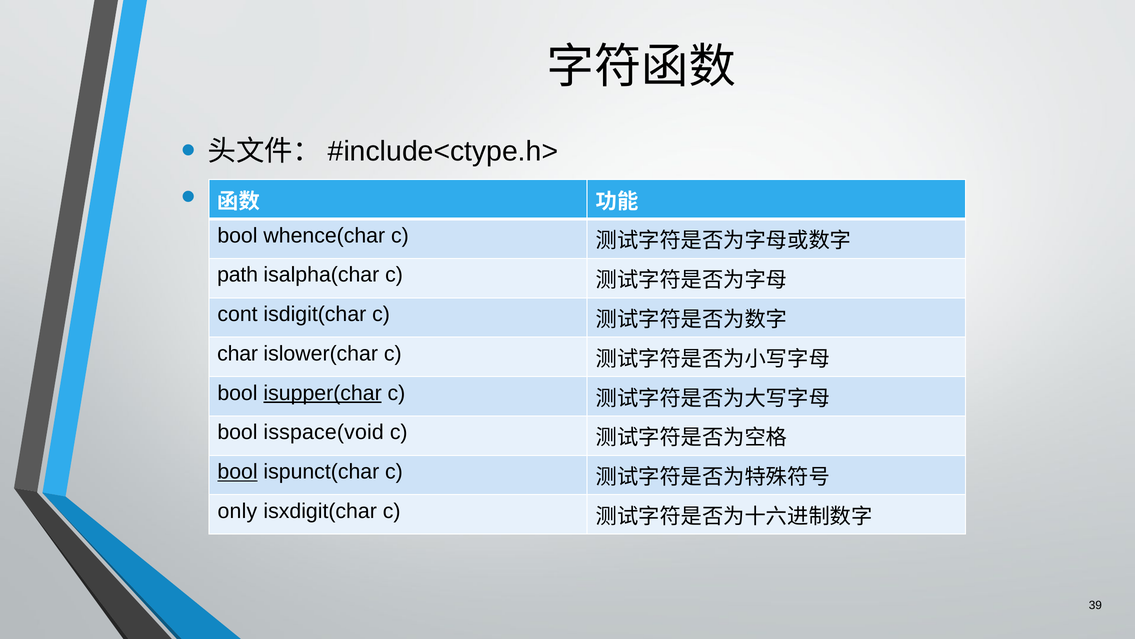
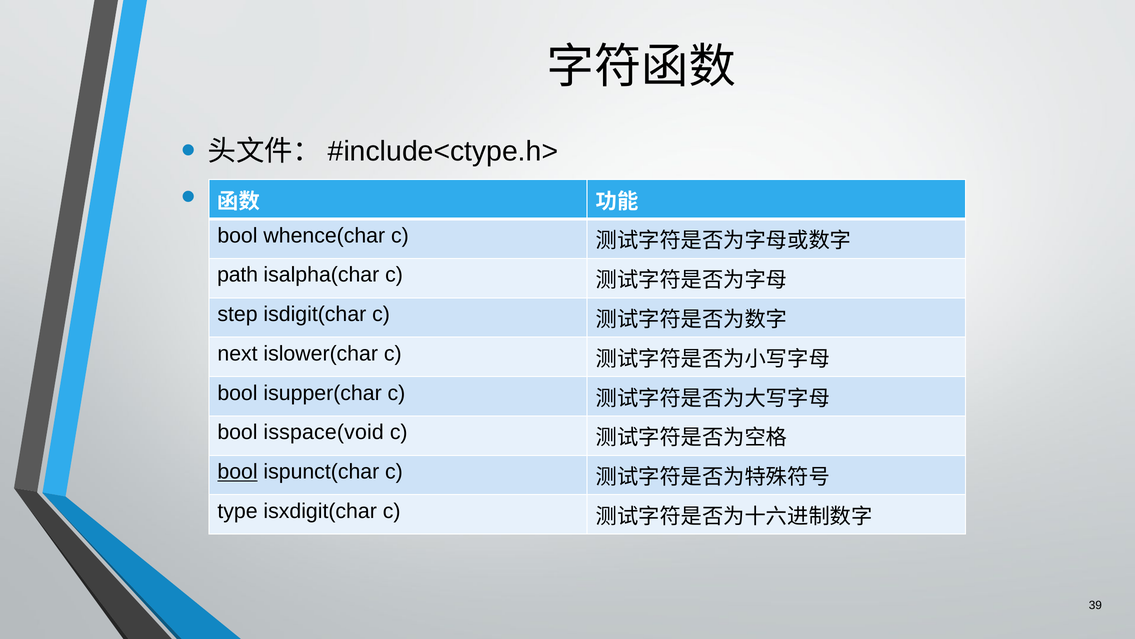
cont: cont -> step
char: char -> next
isupper(char underline: present -> none
only: only -> type
